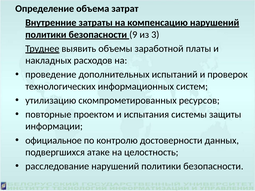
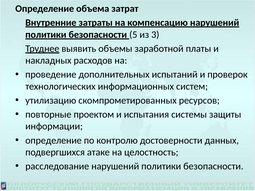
9: 9 -> 5
официальное at (54, 141): официальное -> определение
